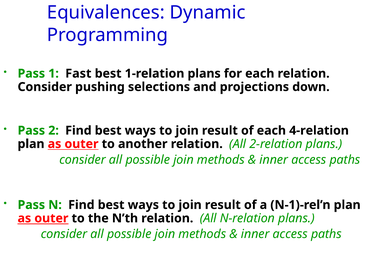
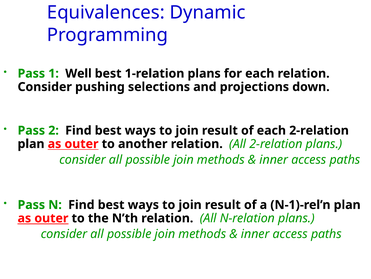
Fast: Fast -> Well
each 4-relation: 4-relation -> 2-relation
